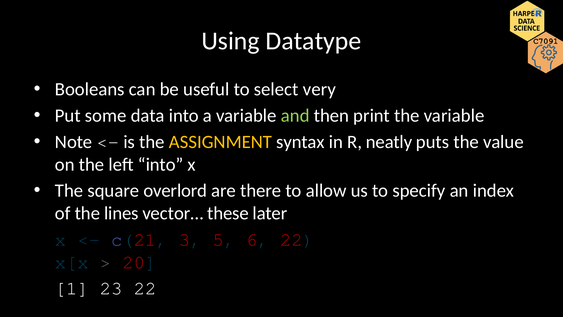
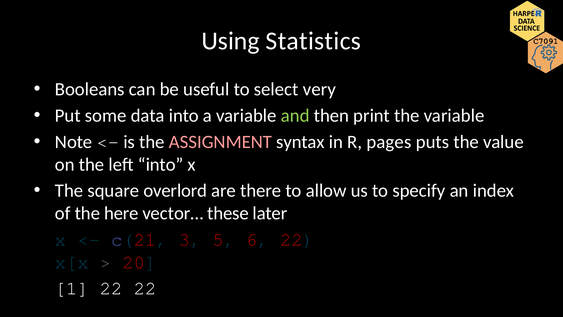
Datatype: Datatype -> Statistics
ASSIGNMENT colour: yellow -> pink
neatly: neatly -> pages
lines: lines -> here
1 23: 23 -> 22
